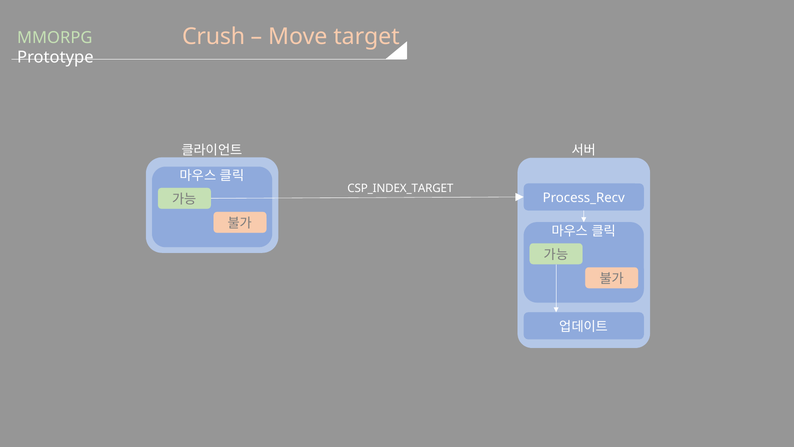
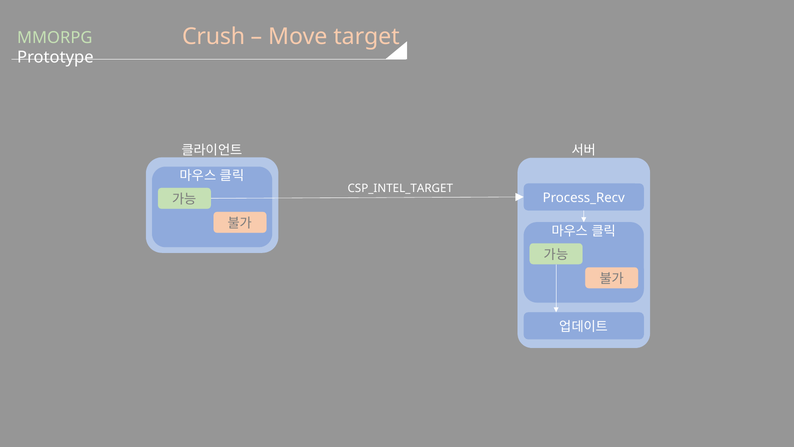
CSP_INDEX_TARGET: CSP_INDEX_TARGET -> CSP_INTEL_TARGET
